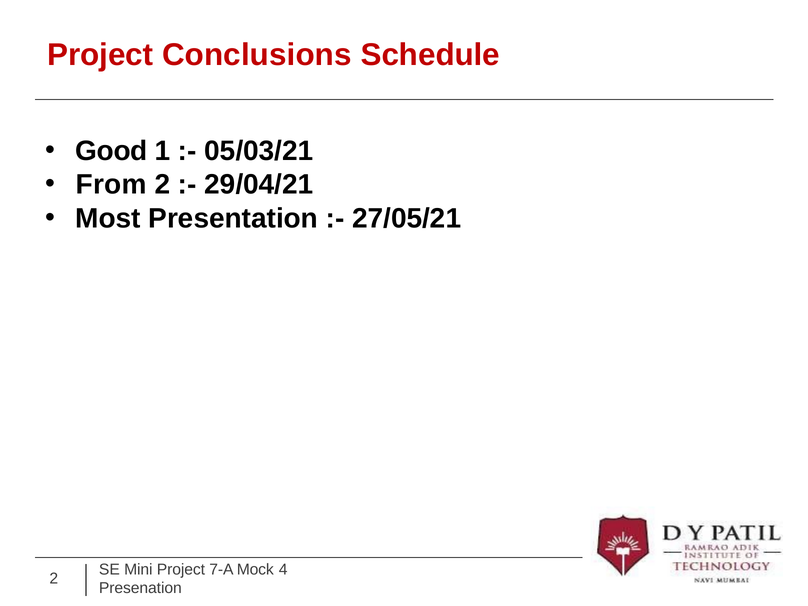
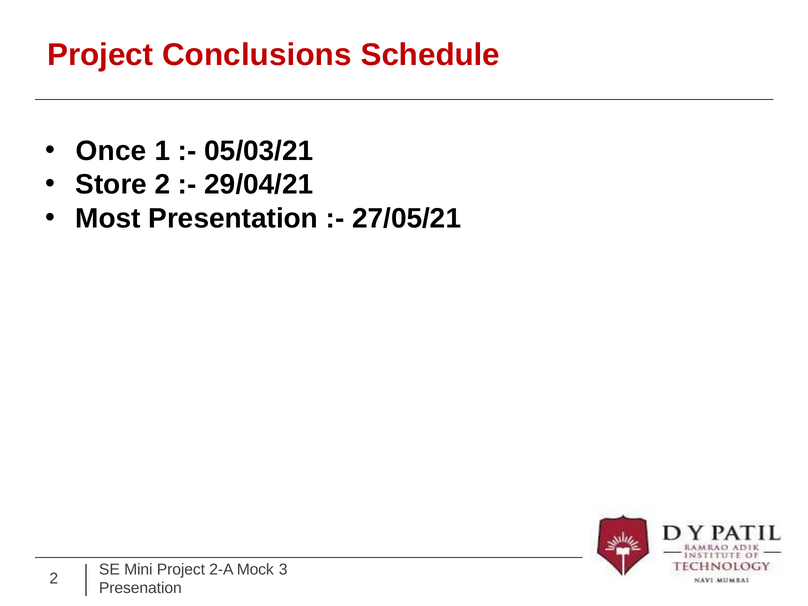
Good: Good -> Once
From: From -> Store
7-A: 7-A -> 2-A
4: 4 -> 3
